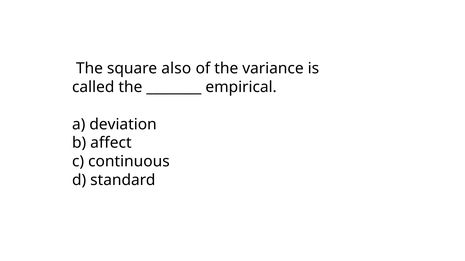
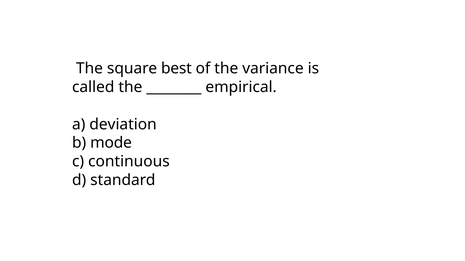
also: also -> best
affect: affect -> mode
